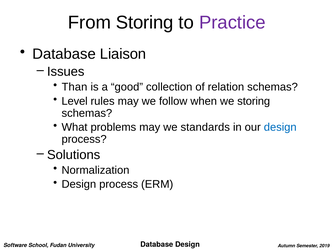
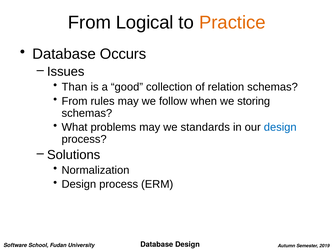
From Storing: Storing -> Logical
Practice colour: purple -> orange
Liaison: Liaison -> Occurs
Level at (75, 101): Level -> From
